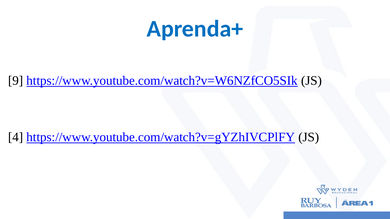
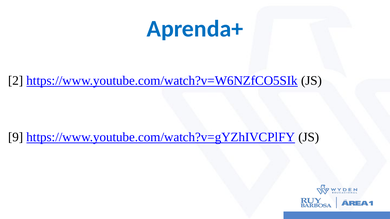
9: 9 -> 2
4: 4 -> 9
